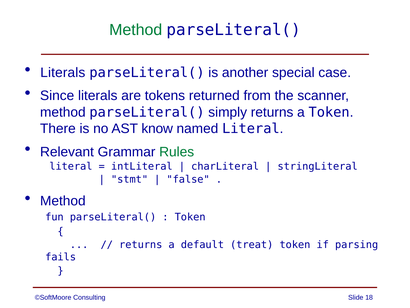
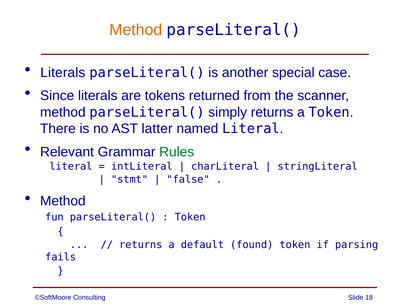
Method at (136, 30) colour: green -> orange
know: know -> latter
treat: treat -> found
